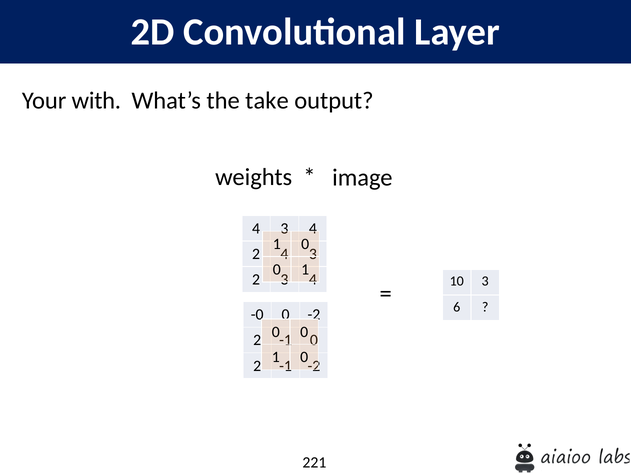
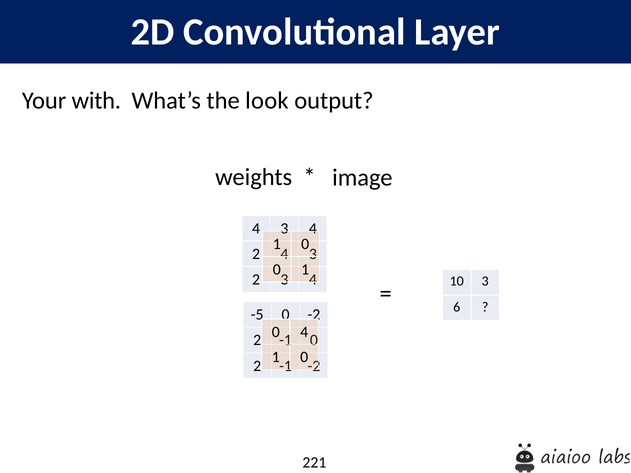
take: take -> look
-0: -0 -> -5
0 at (304, 332): 0 -> 4
